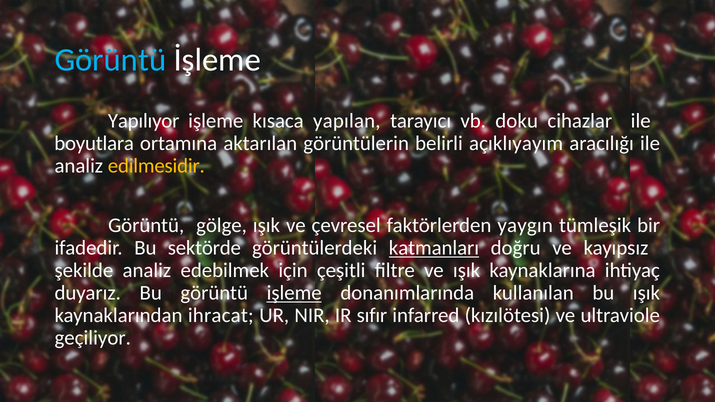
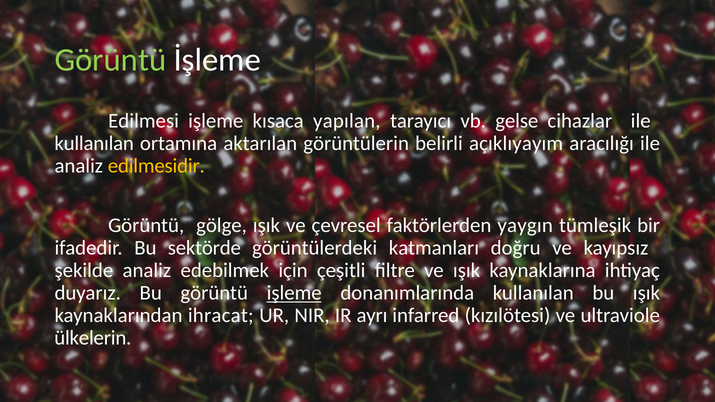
Görüntü at (110, 60) colour: light blue -> light green
Yapılıyor: Yapılıyor -> Edilmesi
doku: doku -> gelse
boyutlara at (94, 143): boyutlara -> kullanılan
katmanları underline: present -> none
sıfır: sıfır -> ayrı
geçiliyor: geçiliyor -> ülkelerin
